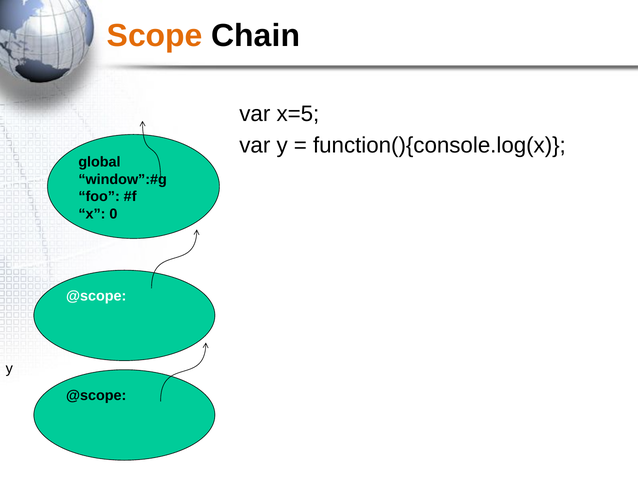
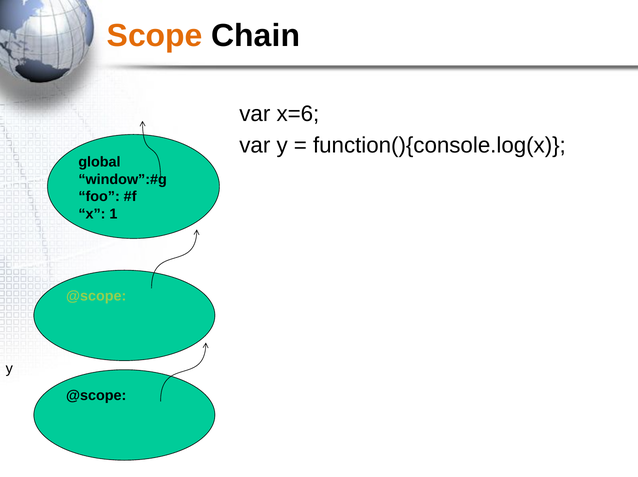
x=5: x=5 -> x=6
0: 0 -> 1
@scope at (96, 296) colour: white -> light green
